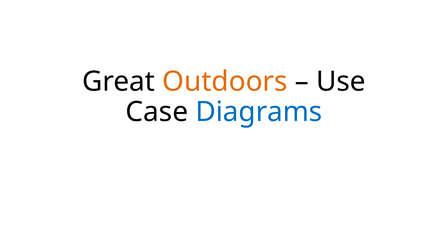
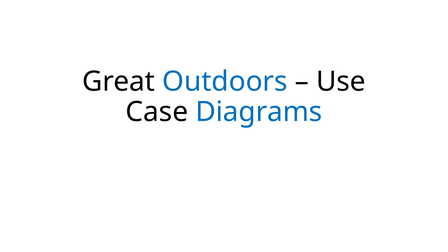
Outdoors colour: orange -> blue
